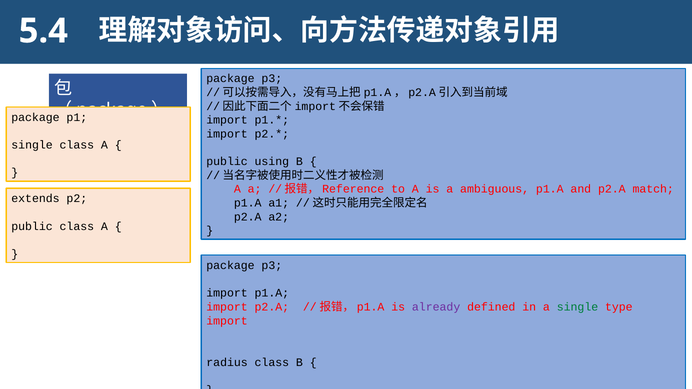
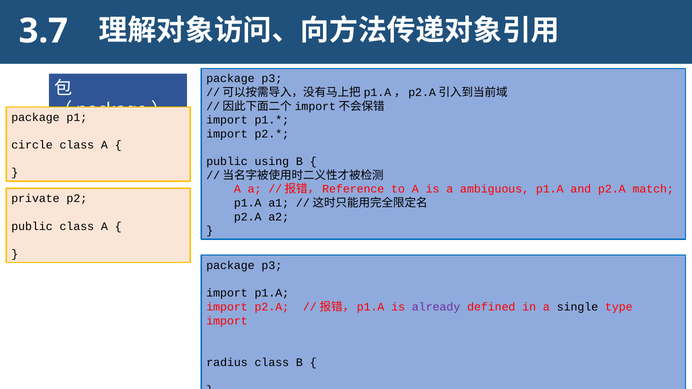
5.4: 5.4 -> 3.7
single at (32, 145): single -> circle
extends: extends -> private
single at (577, 307) colour: green -> black
